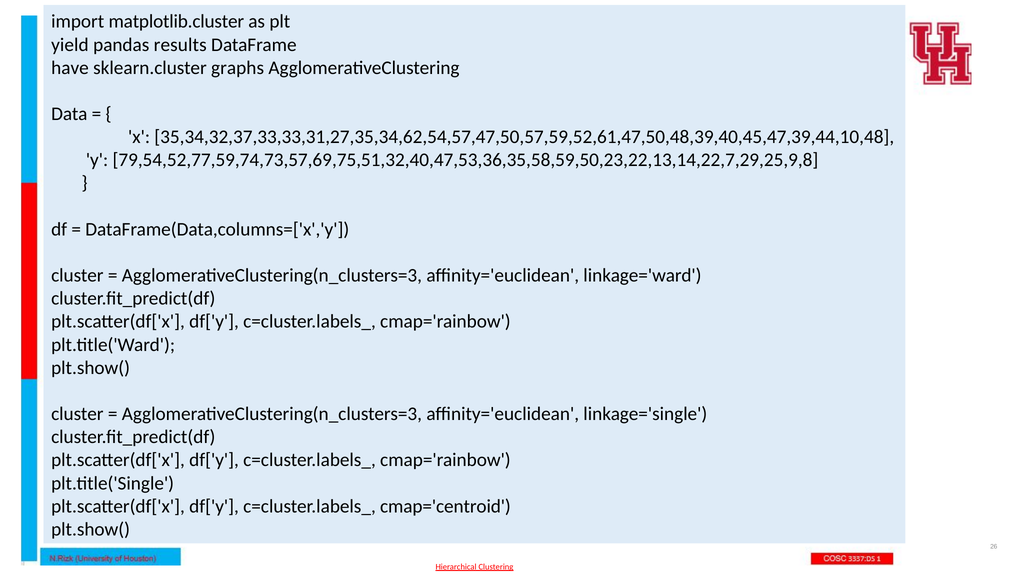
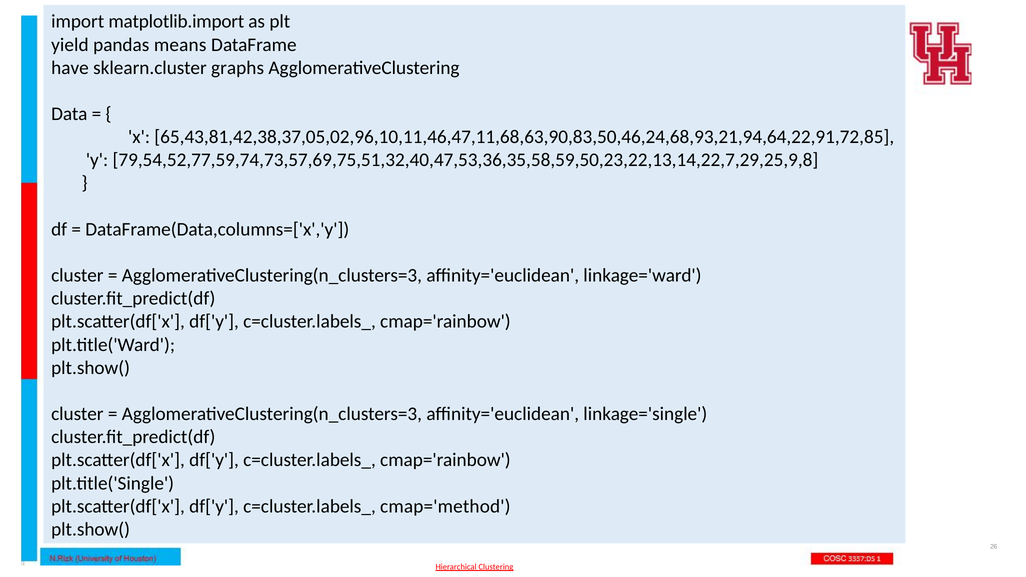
matplotlib.cluster: matplotlib.cluster -> matplotlib.import
results: results -> means
35,34,32,37,33,33,31,27,35,34,62,54,57,47,50,57,59,52,61,47,50,48,39,40,45,47,39,44,10,48: 35,34,32,37,33,33,31,27,35,34,62,54,57,47,50,57,59,52,61,47,50,48,39,40,45,47,39,44,10,48 -> 65,43,81,42,38,37,05,02,96,10,11,46,47,11,68,63,90,83,50,46,24,68,93,21,94,64,22,91,72,85
cmap='centroid: cmap='centroid -> cmap='method
